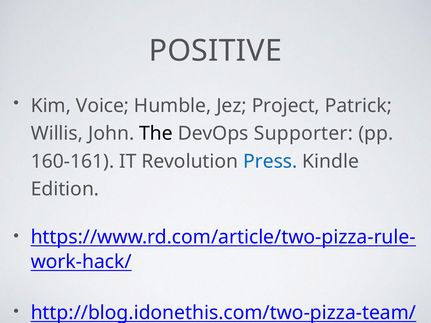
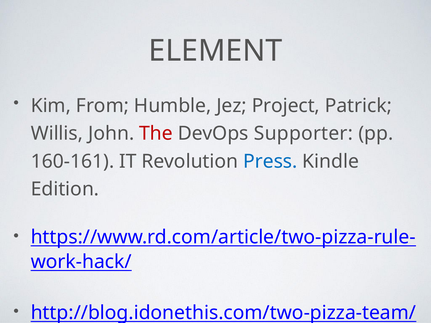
POSITIVE: POSITIVE -> ELEMENT
Voice: Voice -> From
The colour: black -> red
